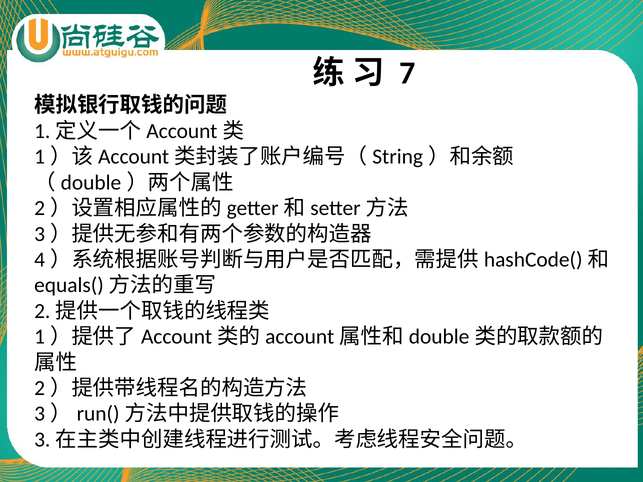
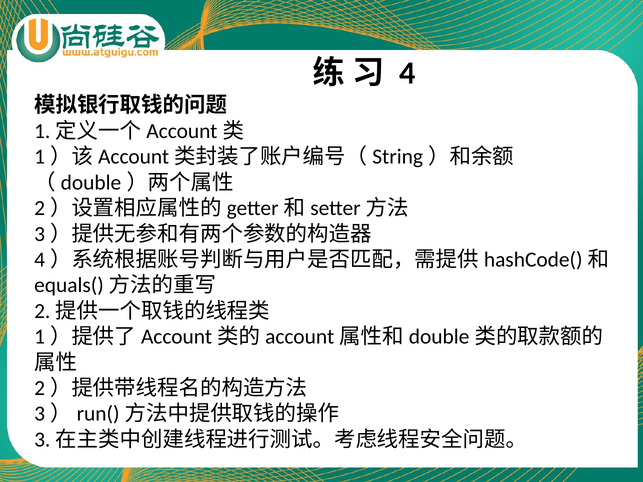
7: 7 -> 4
